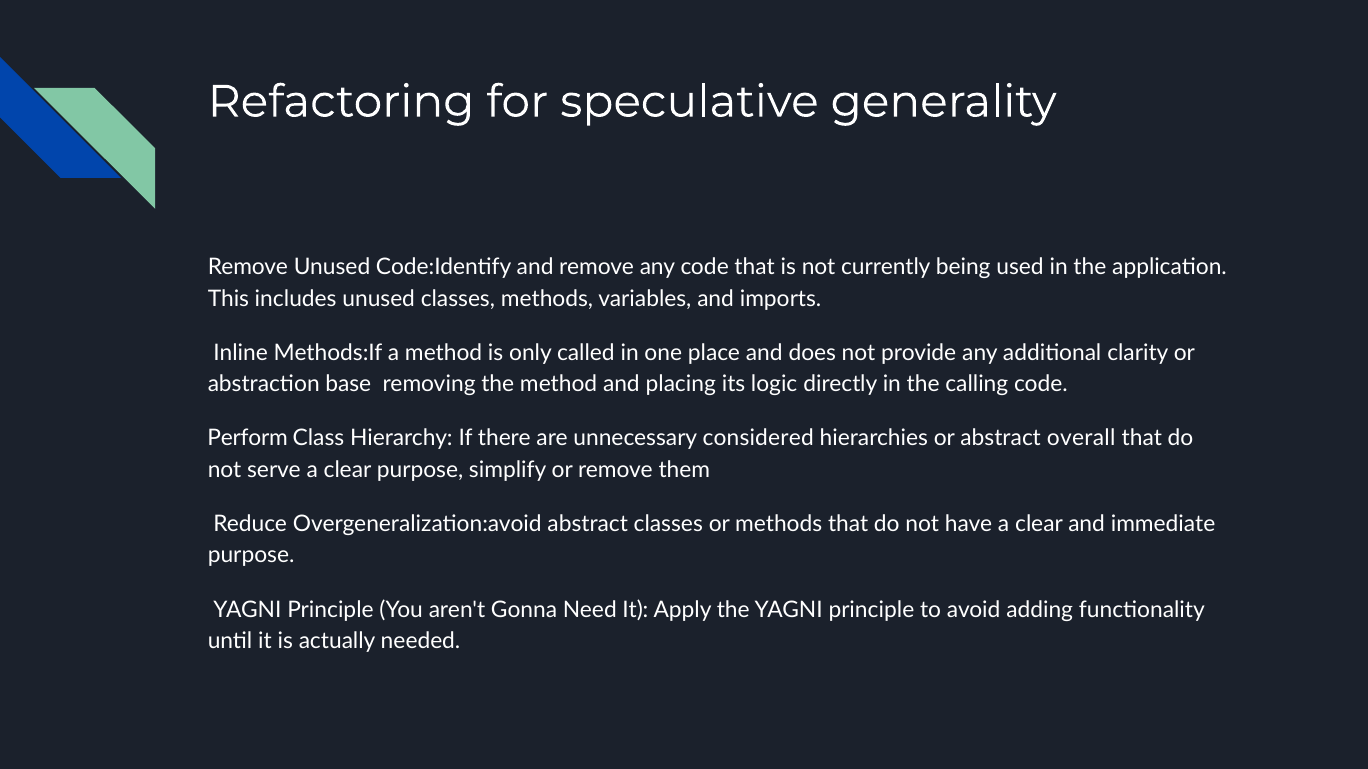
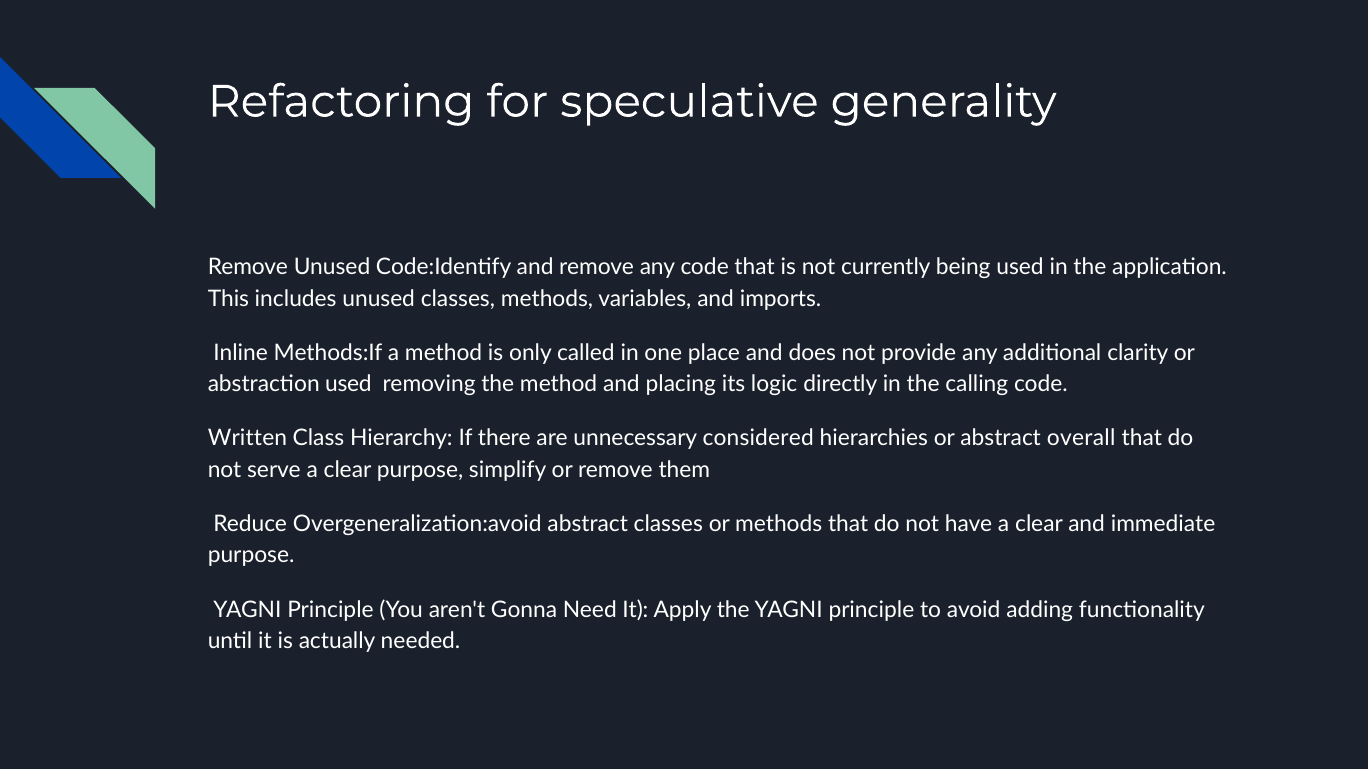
abstraction base: base -> used
Perform: Perform -> Written
